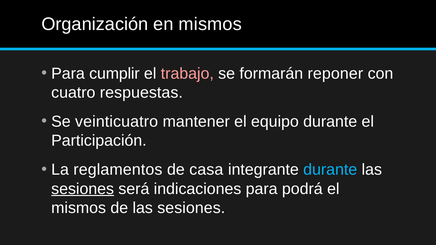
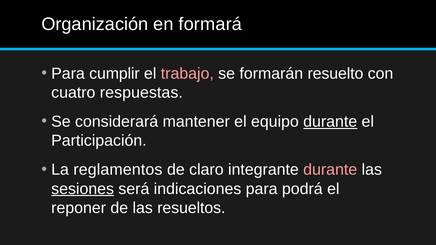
en mismos: mismos -> formará
reponer: reponer -> resuelto
veinticuatro: veinticuatro -> considerará
durante at (330, 122) underline: none -> present
casa: casa -> claro
durante at (330, 170) colour: light blue -> pink
mismos at (79, 208): mismos -> reponer
de las sesiones: sesiones -> resueltos
